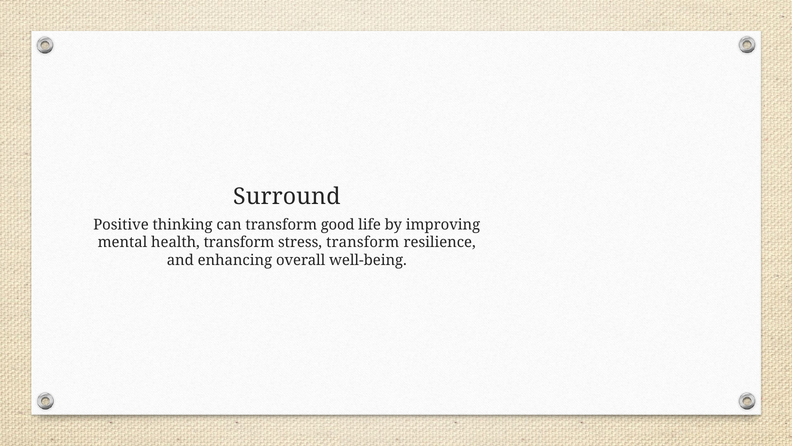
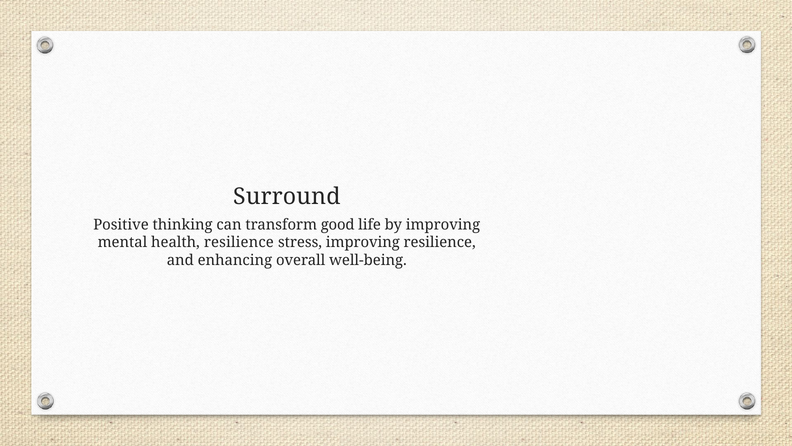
health transform: transform -> resilience
stress transform: transform -> improving
